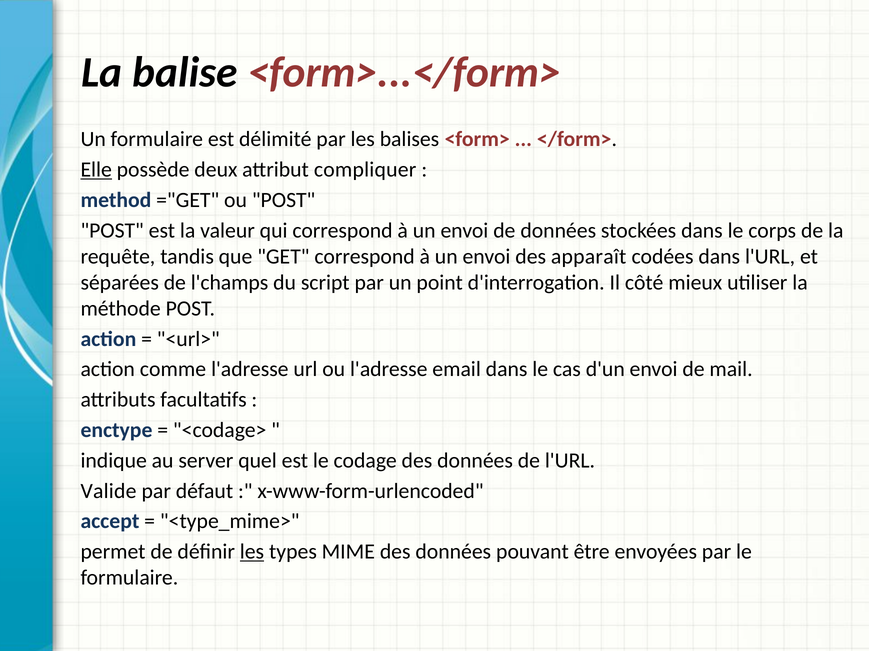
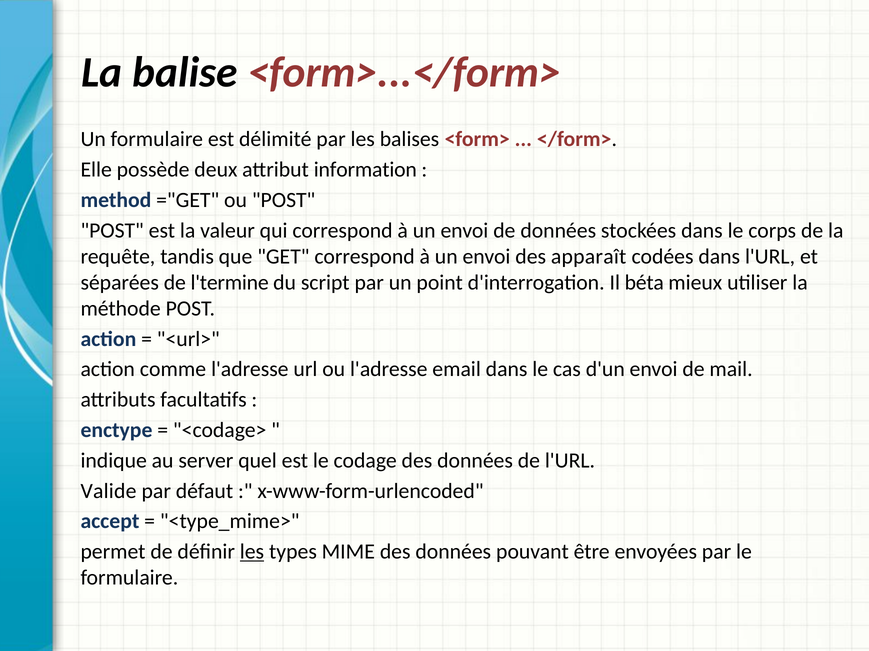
Elle underline: present -> none
compliquer: compliquer -> information
l'champs: l'champs -> l'termine
côté: côté -> béta
